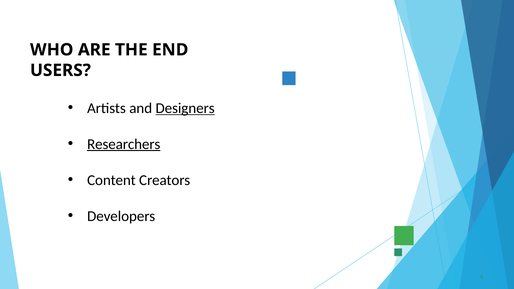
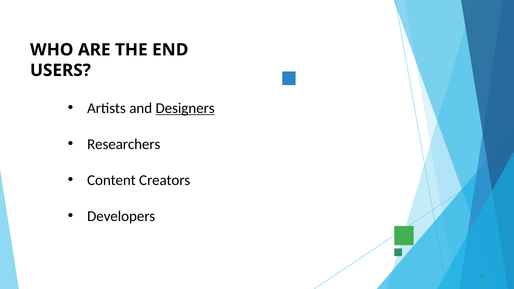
Researchers underline: present -> none
